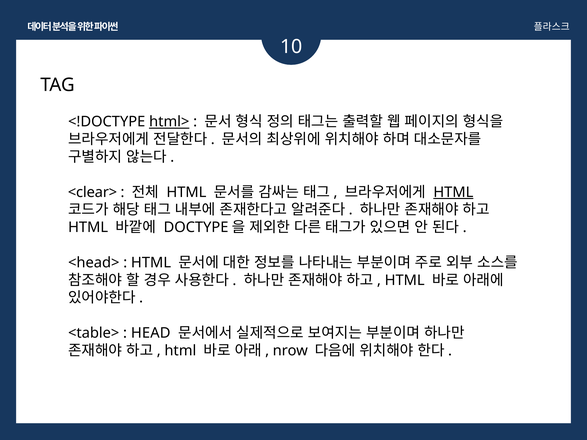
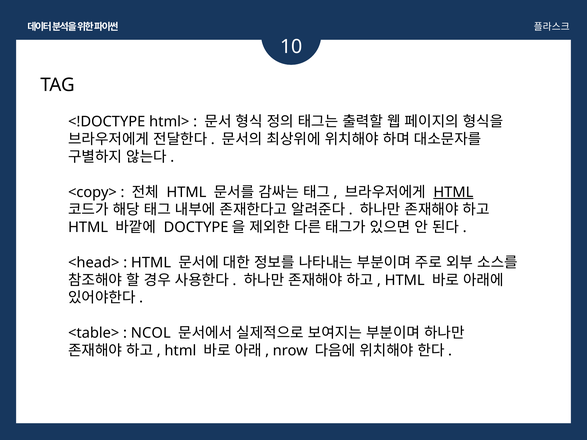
html> underline: present -> none
<clear>: <clear> -> <copy>
HEAD: HEAD -> NCOL
